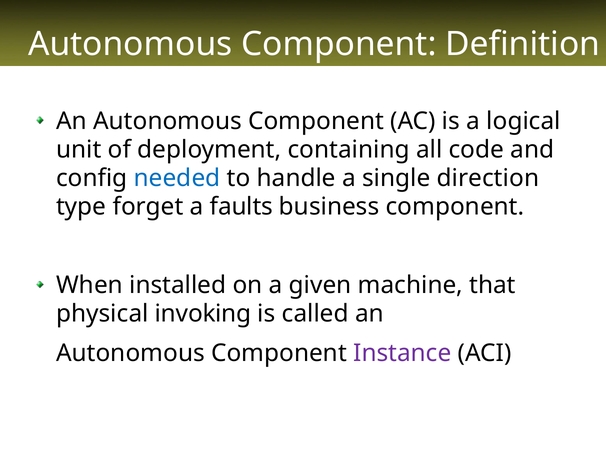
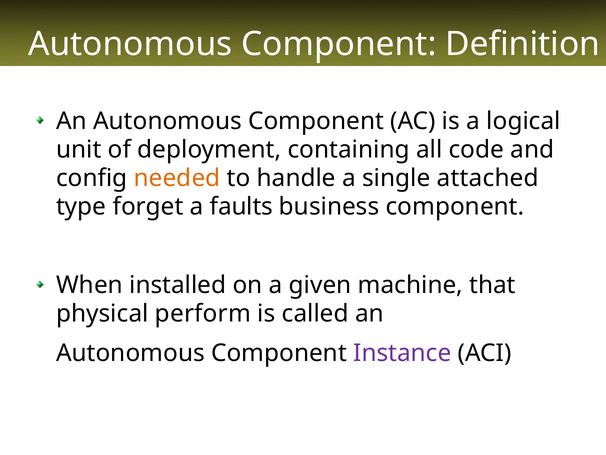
needed colour: blue -> orange
direction: direction -> attached
invoking: invoking -> perform
